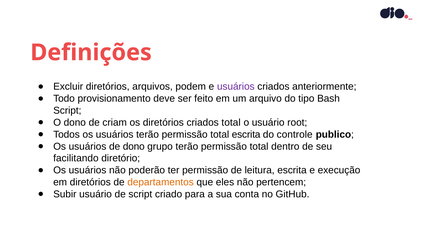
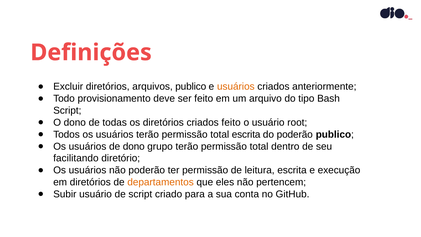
arquivos podem: podem -> publico
usuários at (236, 87) colour: purple -> orange
criam: criam -> todas
criados total: total -> feito
do controle: controle -> poderão
